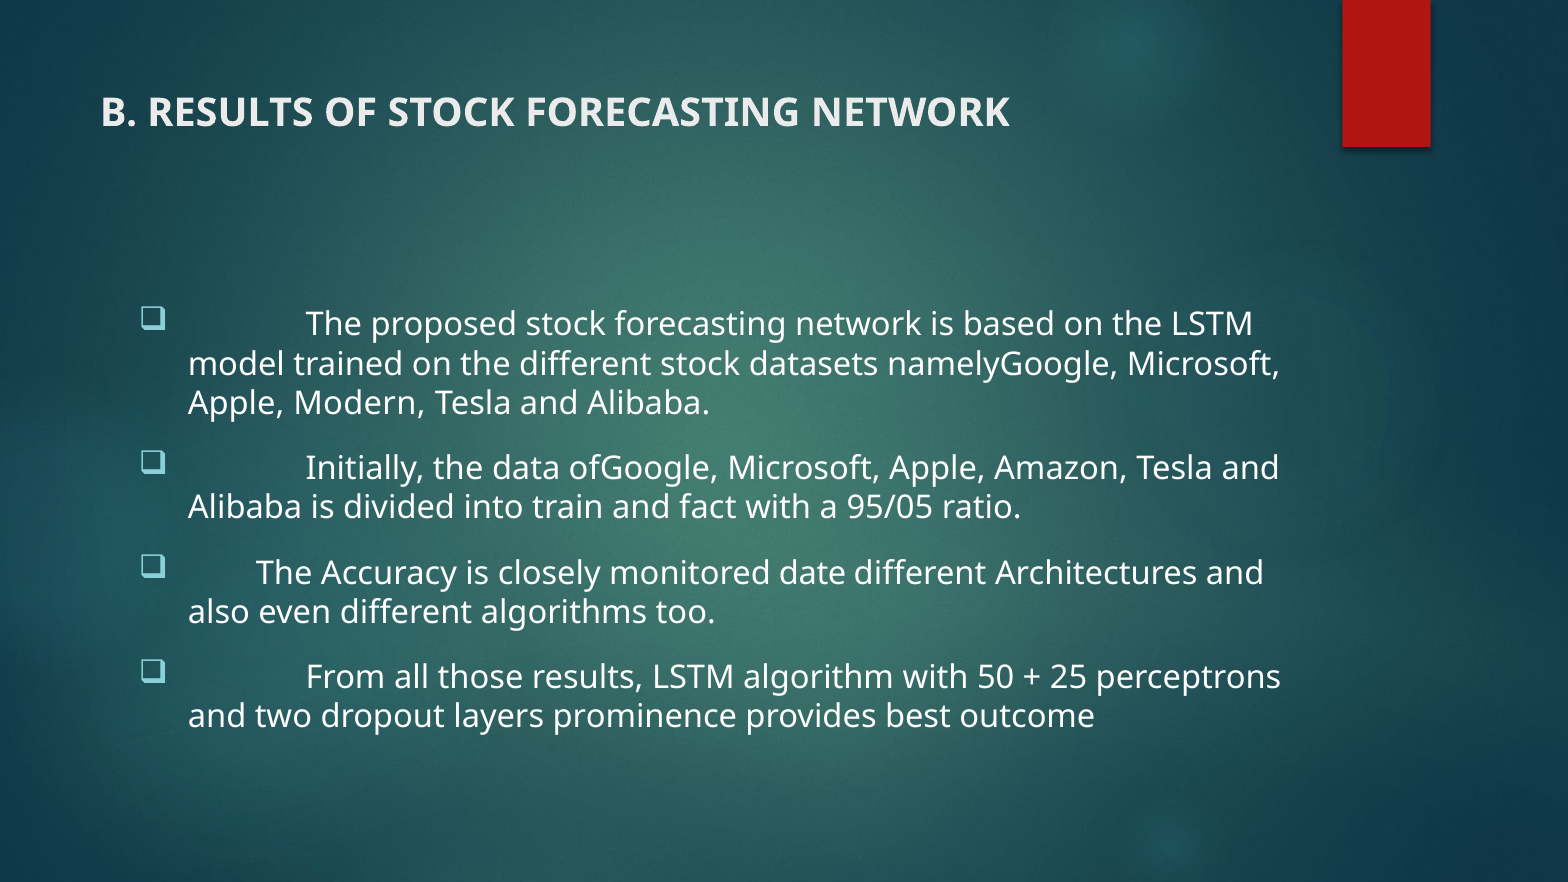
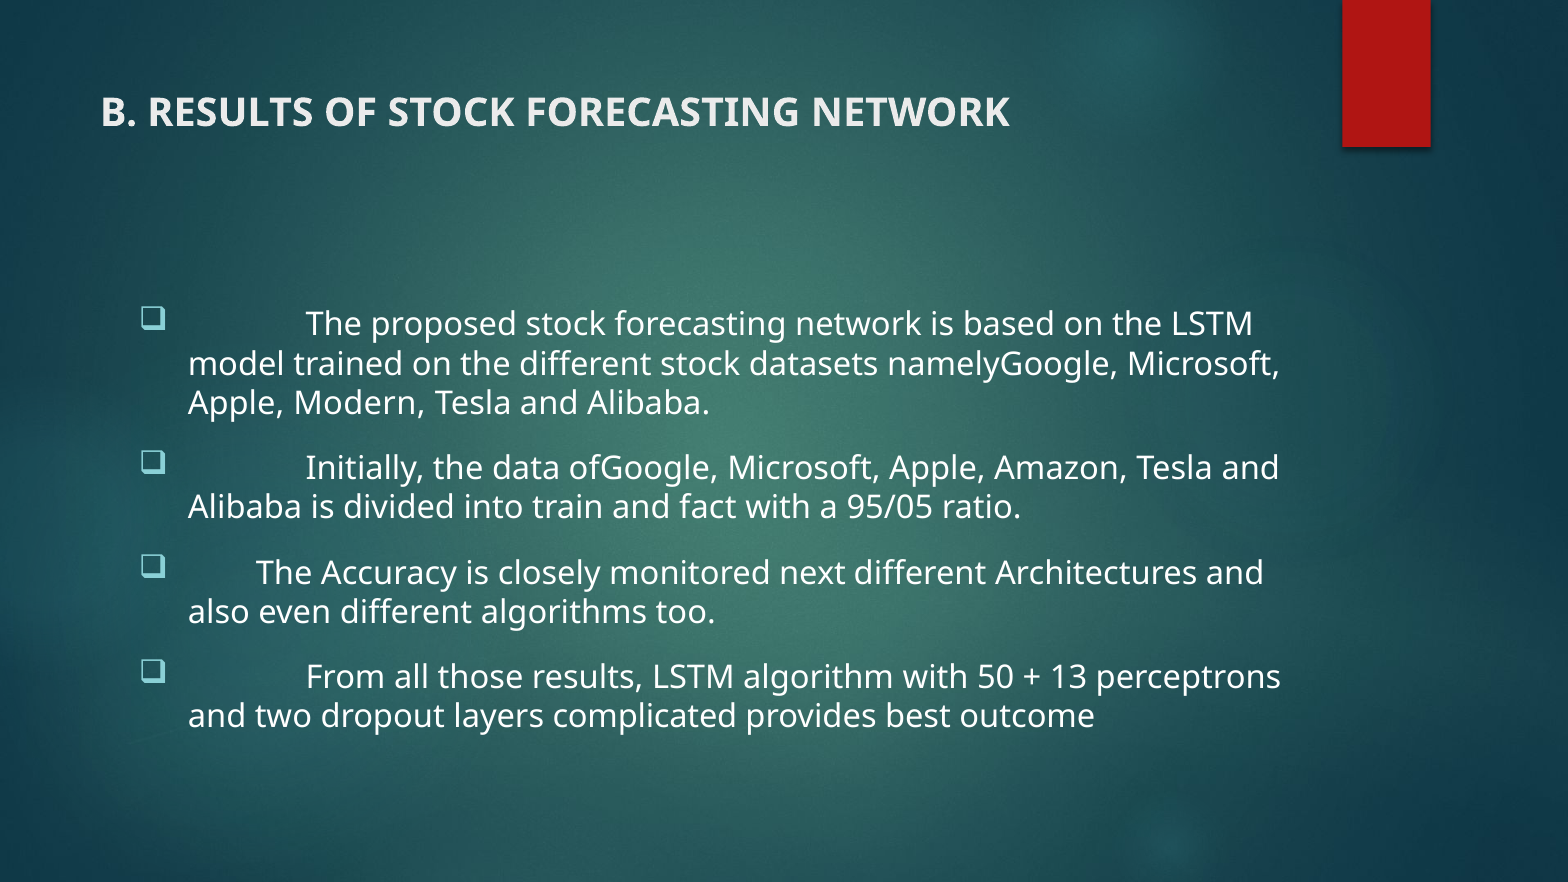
date: date -> next
25: 25 -> 13
prominence: prominence -> complicated
